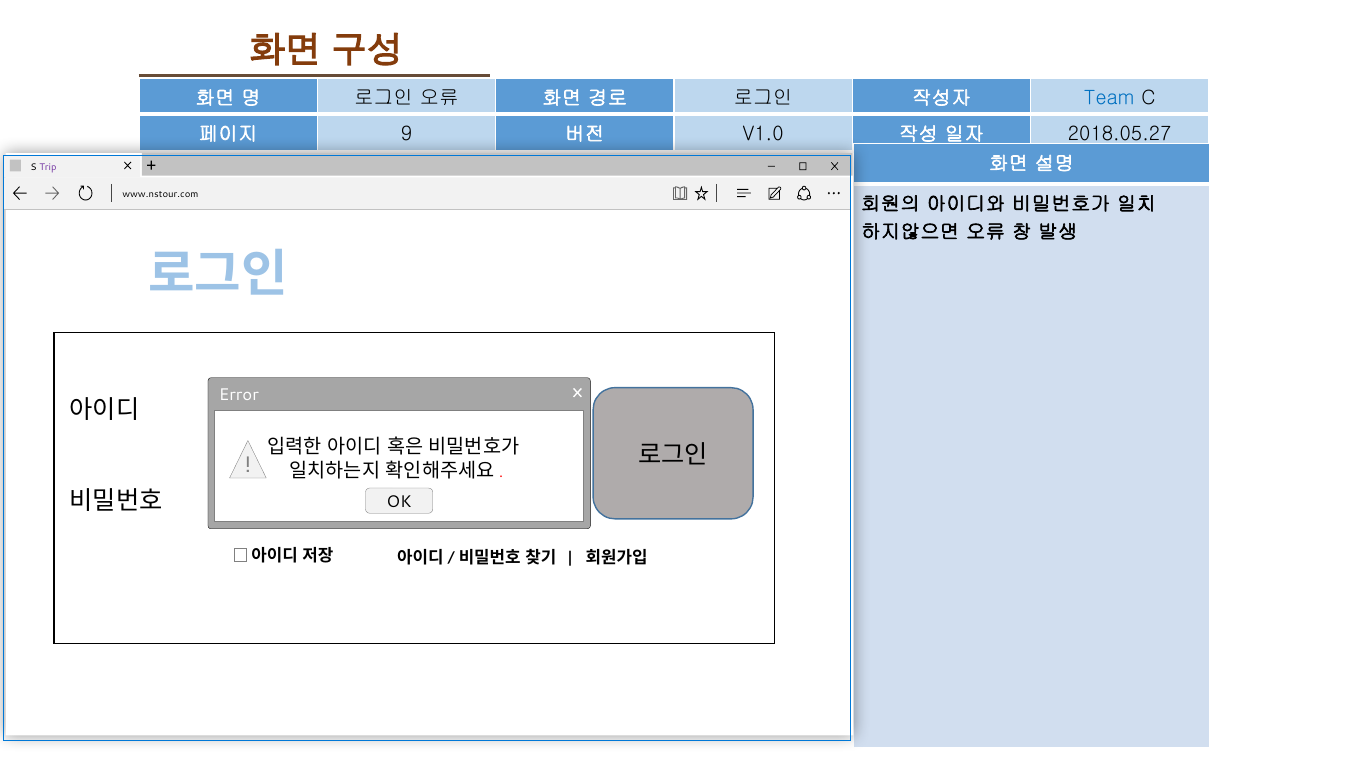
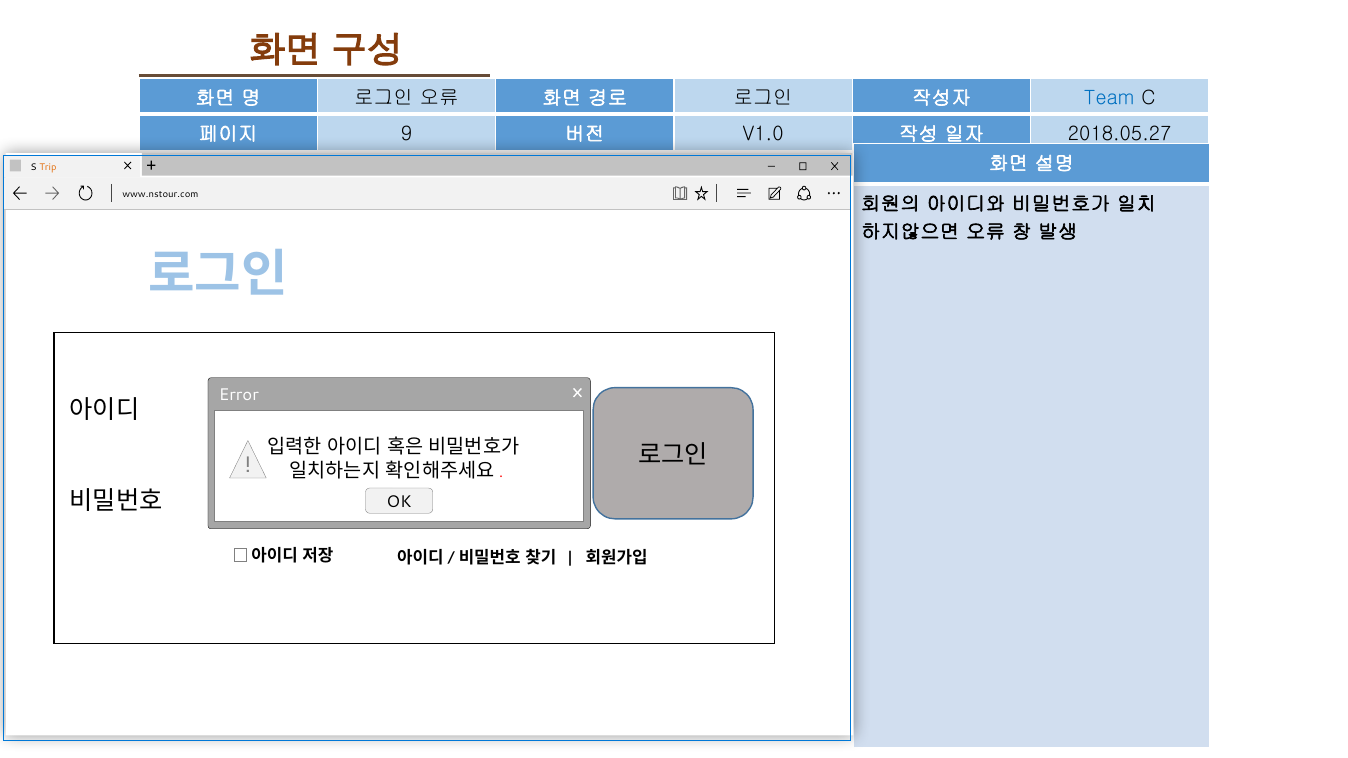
Trip colour: purple -> orange
